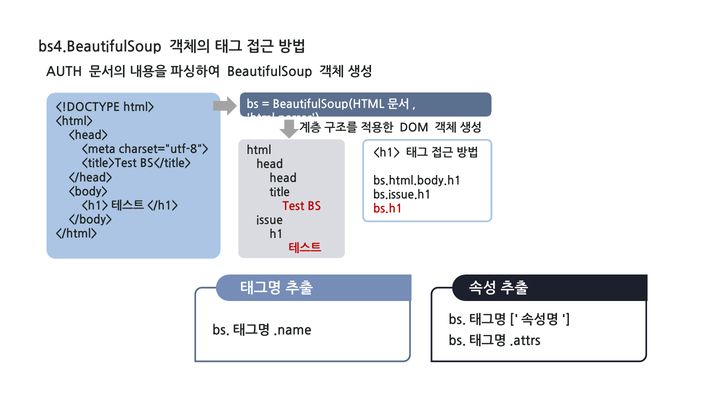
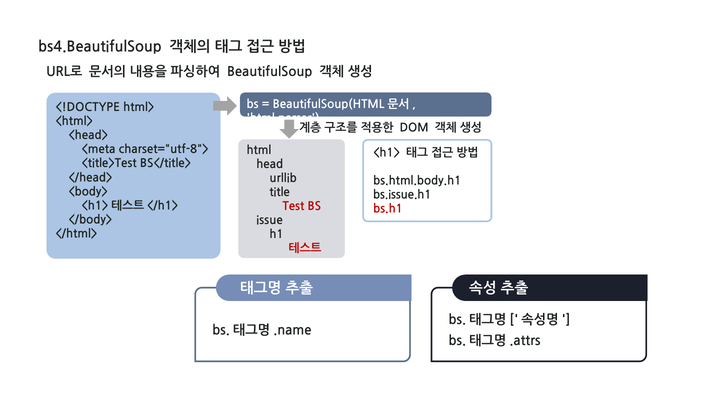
AUTH: AUTH -> URL로
head at (283, 179): head -> urllib
